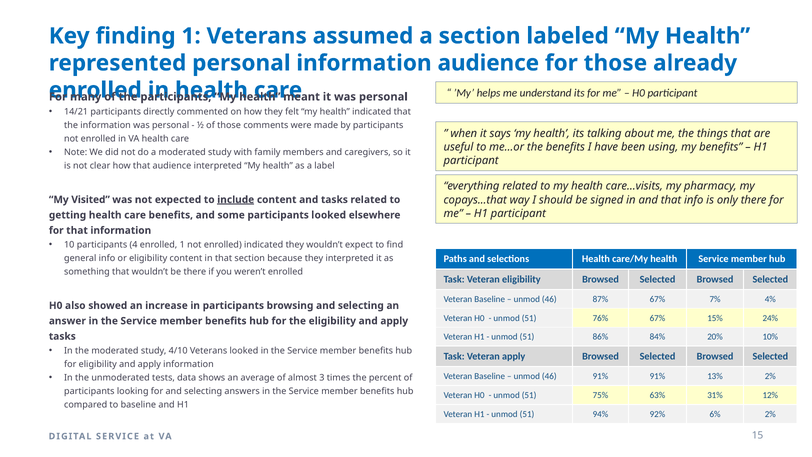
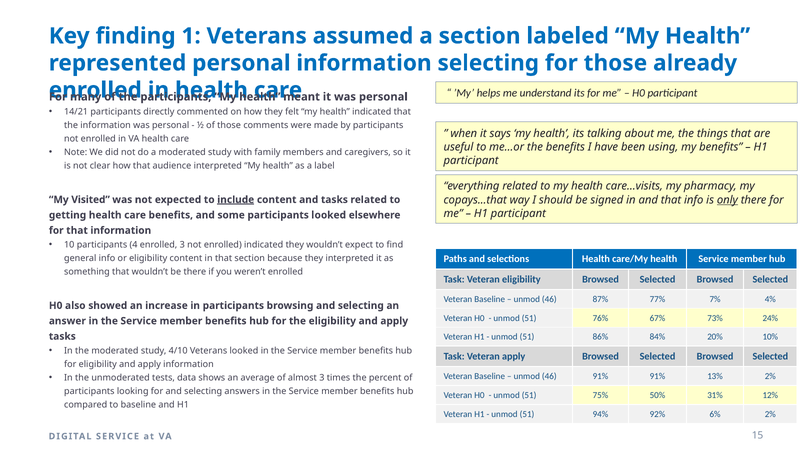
information audience: audience -> selecting
only underline: none -> present
enrolled 1: 1 -> 3
87% 67%: 67% -> 77%
15%: 15% -> 73%
63%: 63% -> 50%
